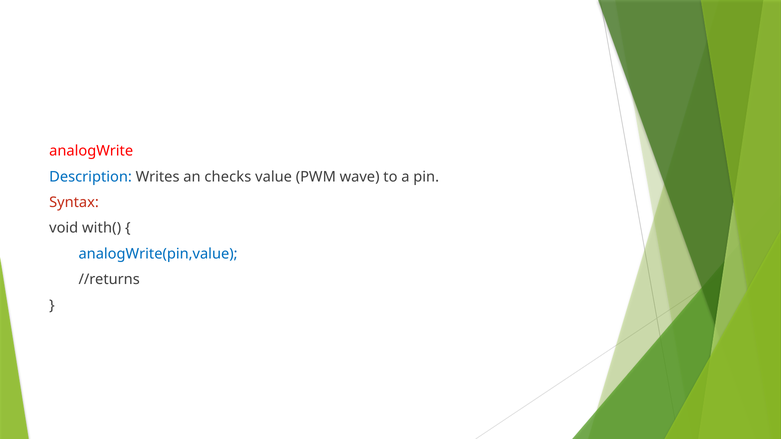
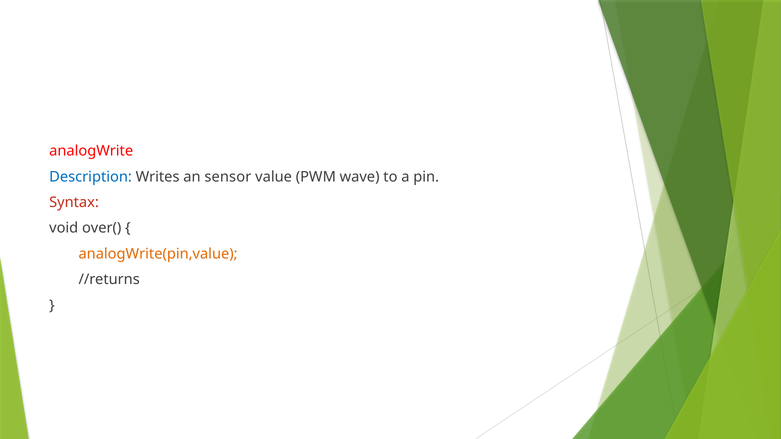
checks: checks -> sensor
with(: with( -> over(
analogWrite(pin,value colour: blue -> orange
